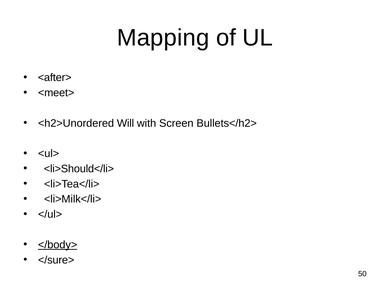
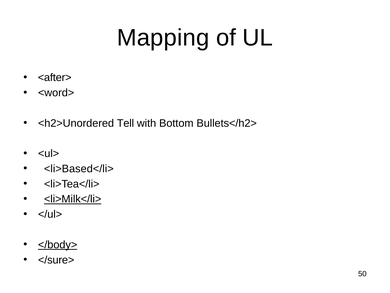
<meet>: <meet> -> <word>
Will: Will -> Tell
Screen: Screen -> Bottom
<li>Should</li>: <li>Should</li> -> <li>Based</li>
<li>Milk</li> underline: none -> present
